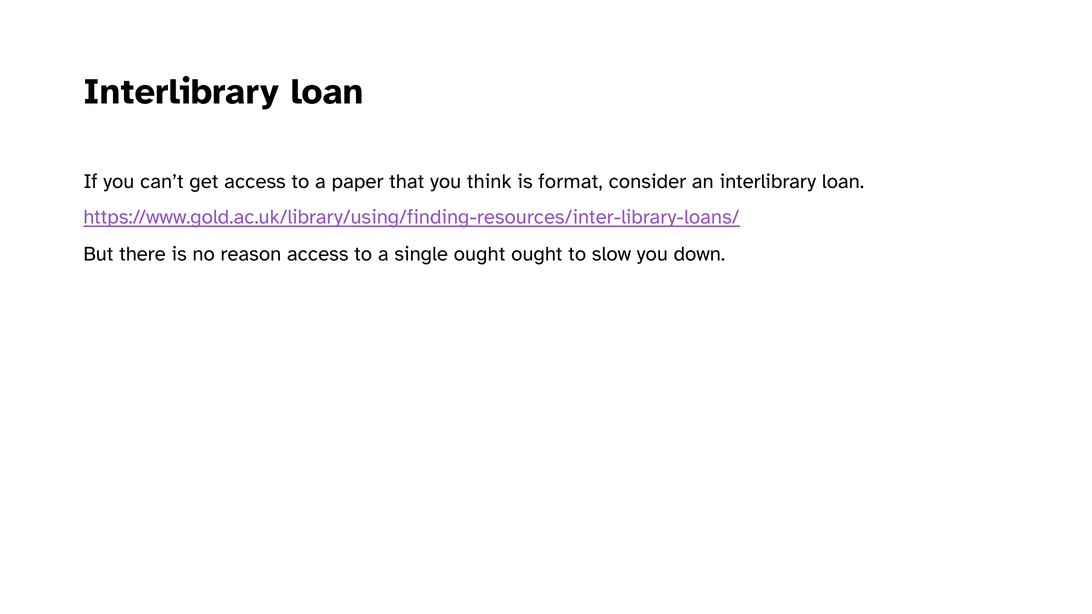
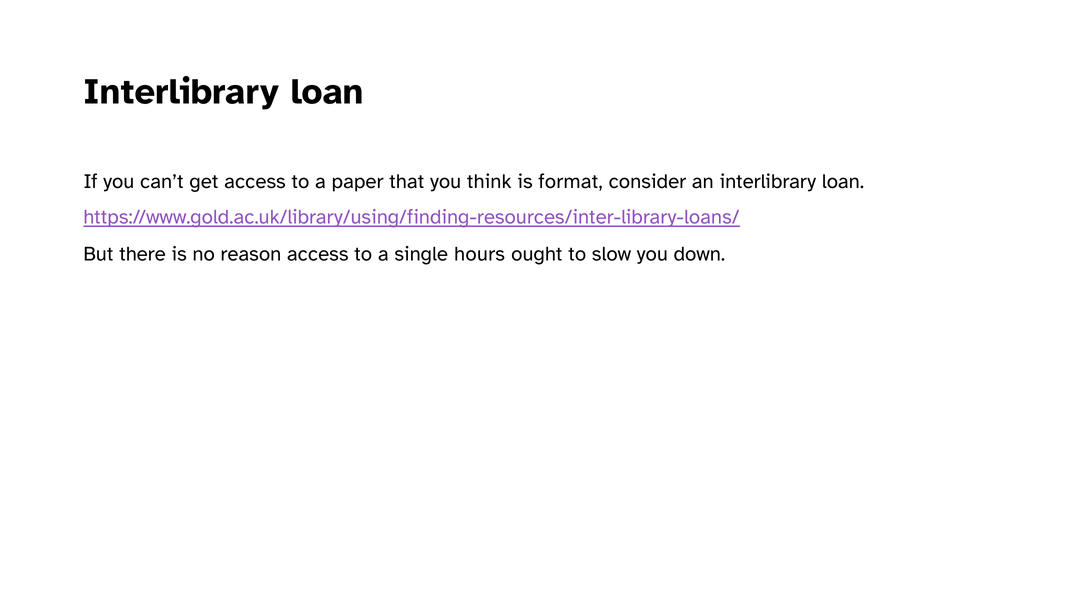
single ought: ought -> hours
